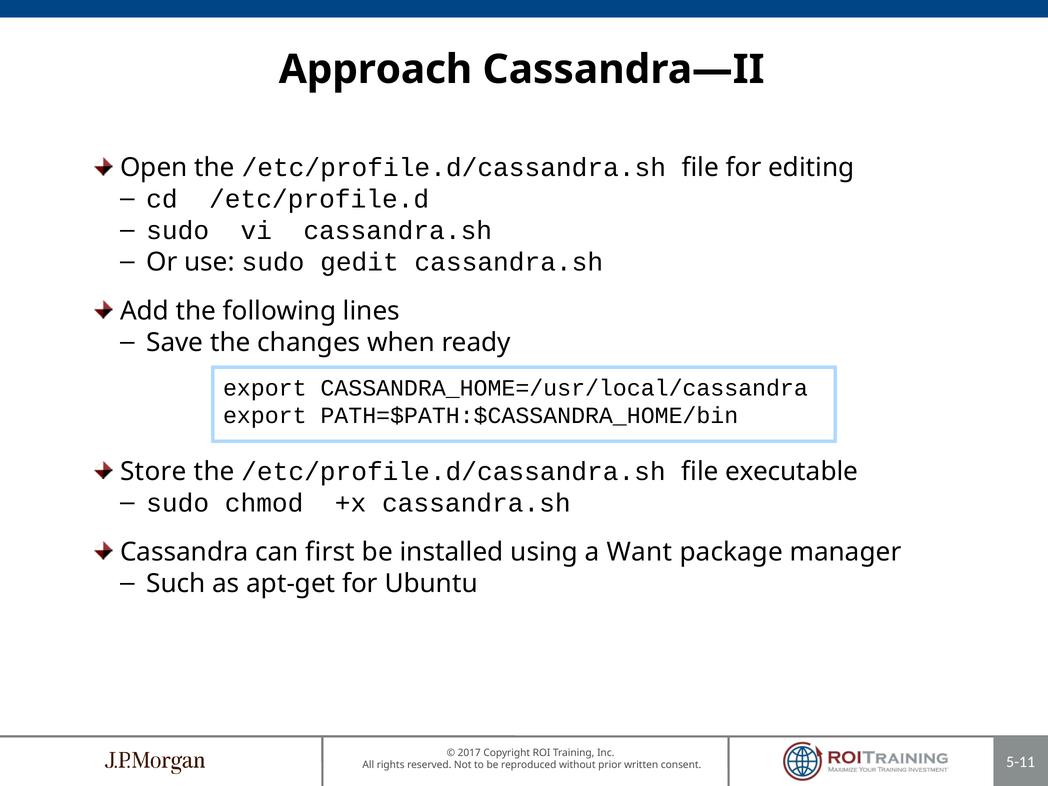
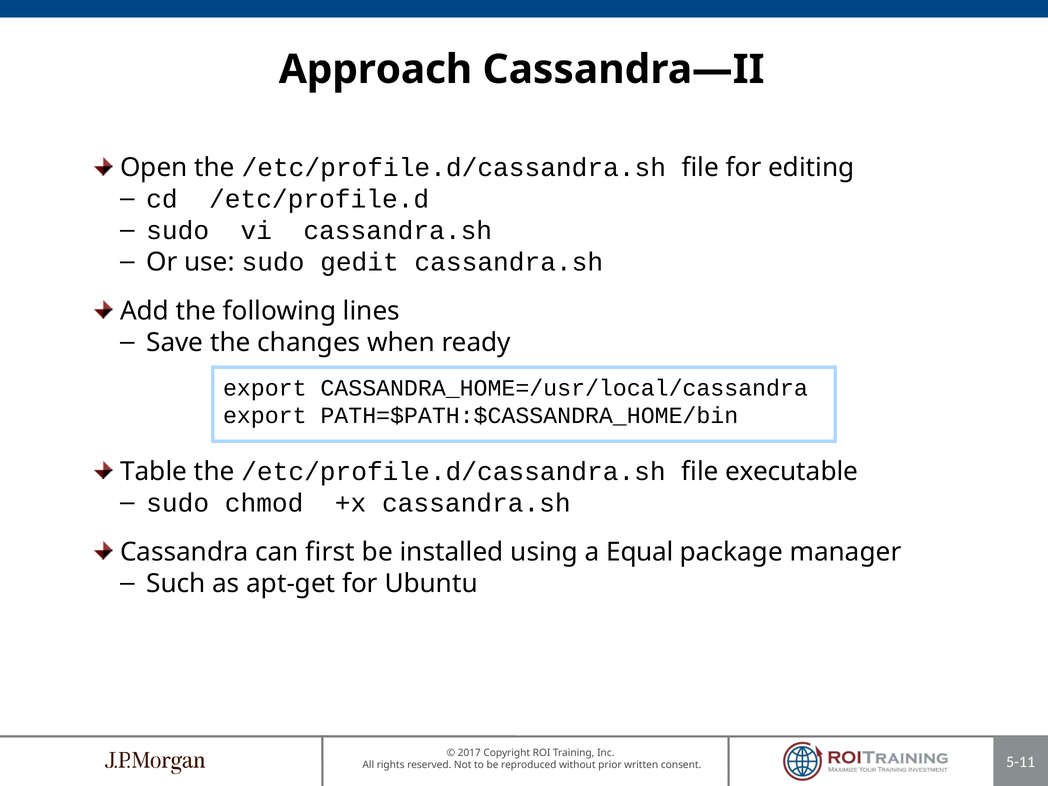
Store: Store -> Table
Want: Want -> Equal
